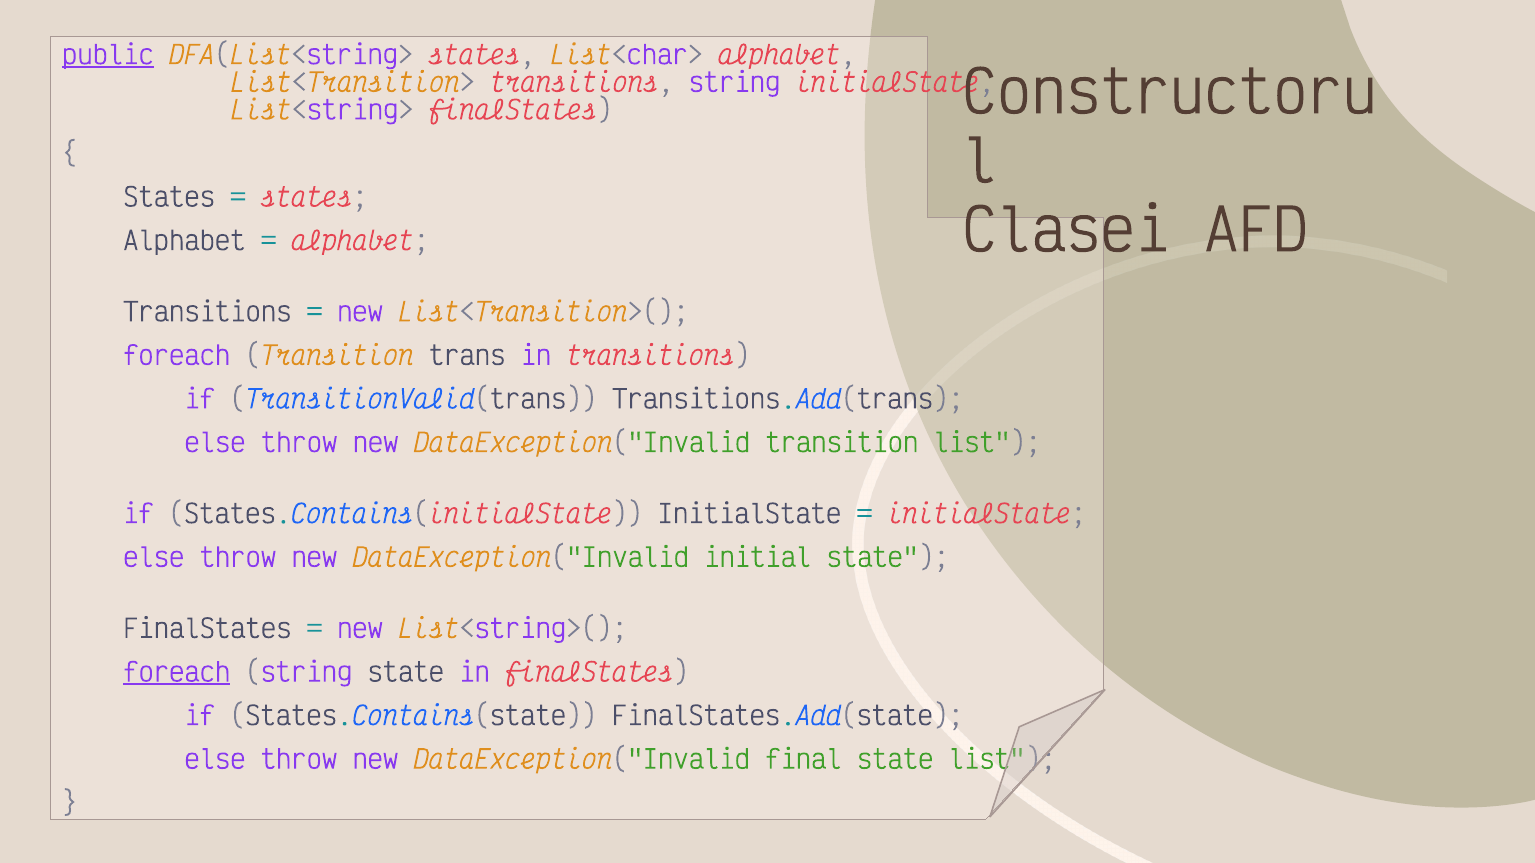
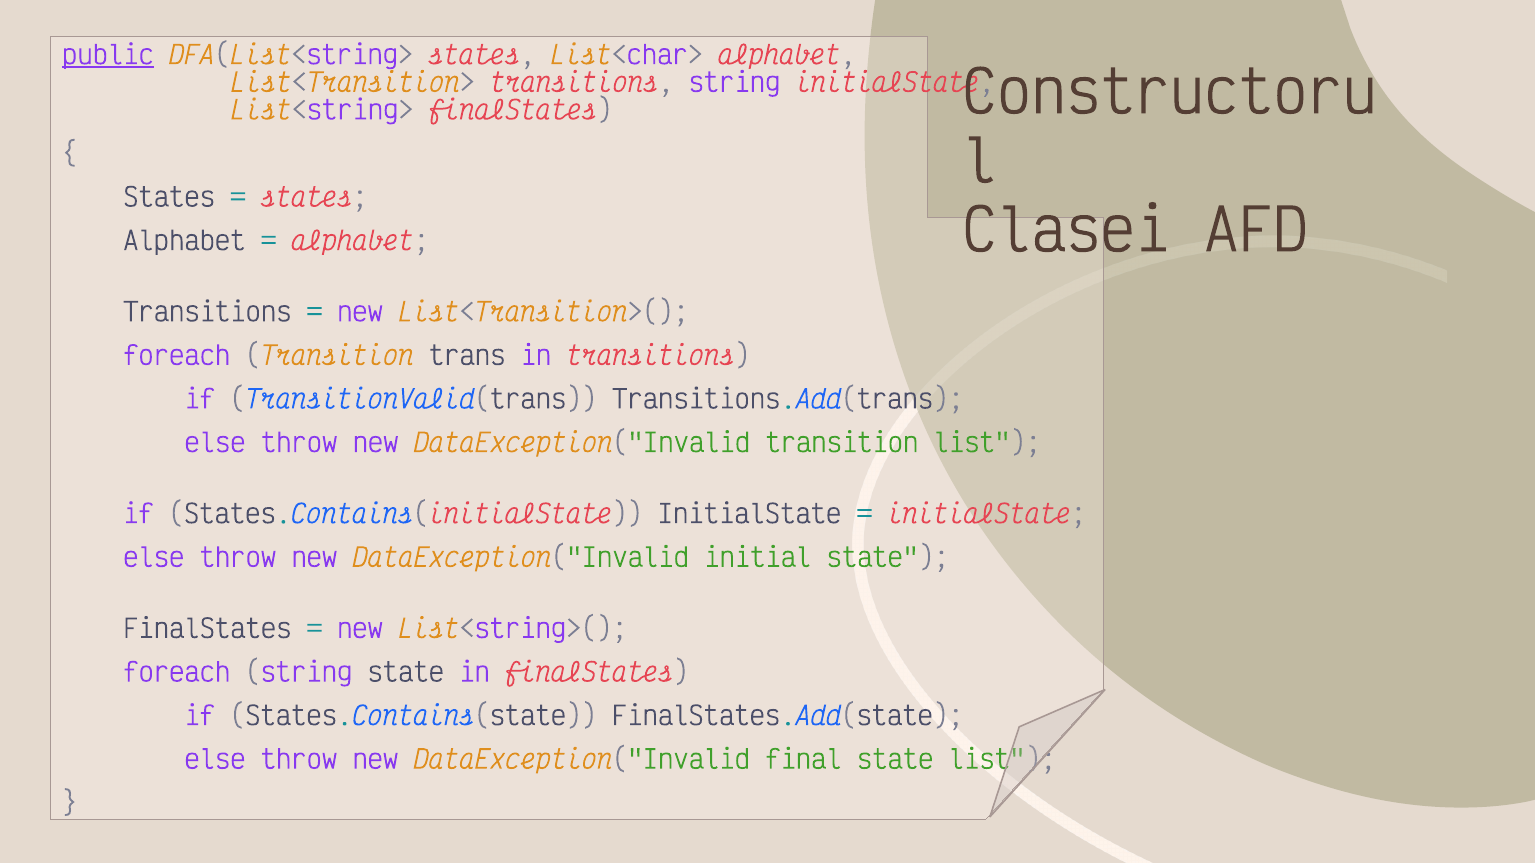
foreach at (177, 673) underline: present -> none
